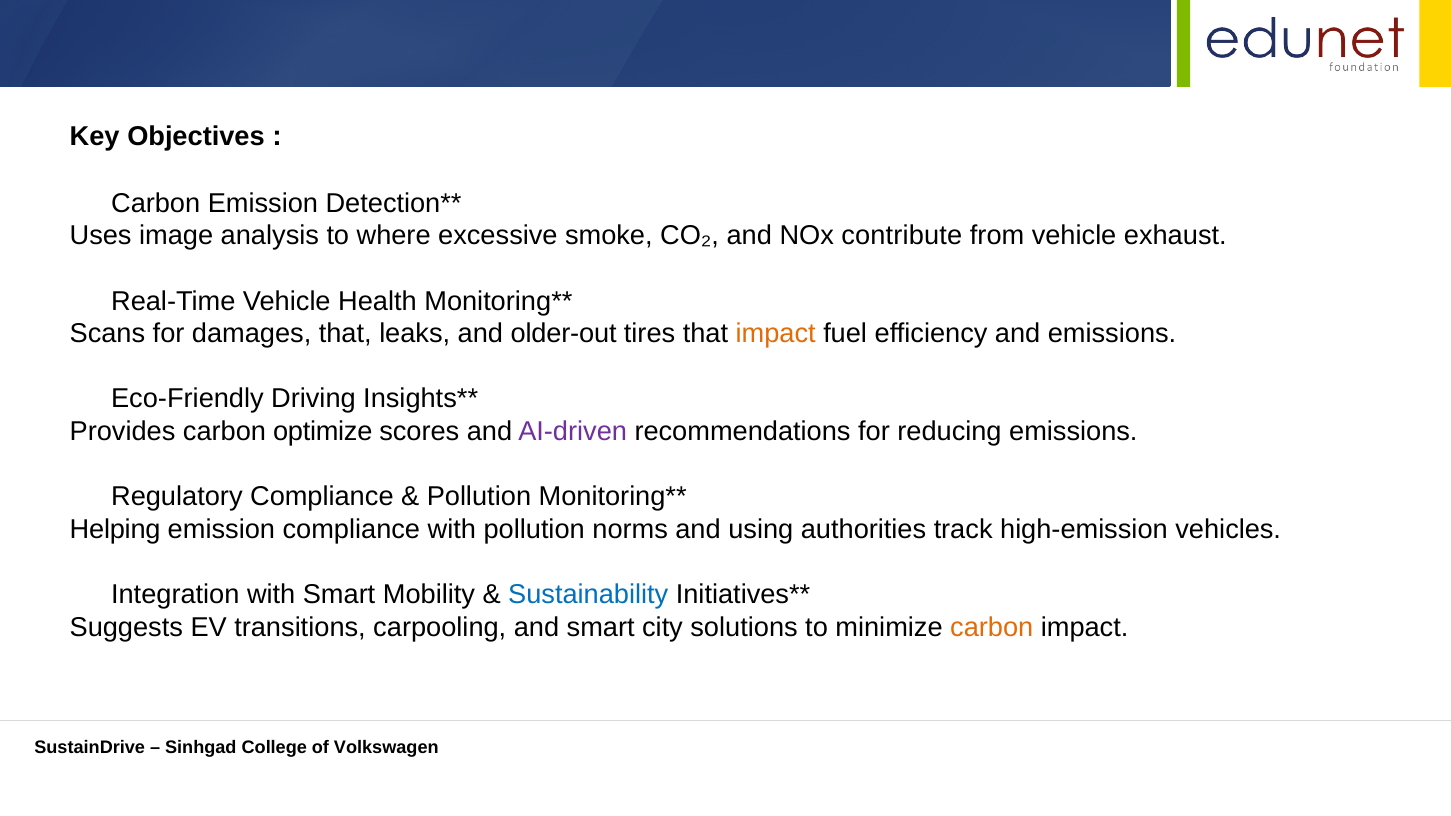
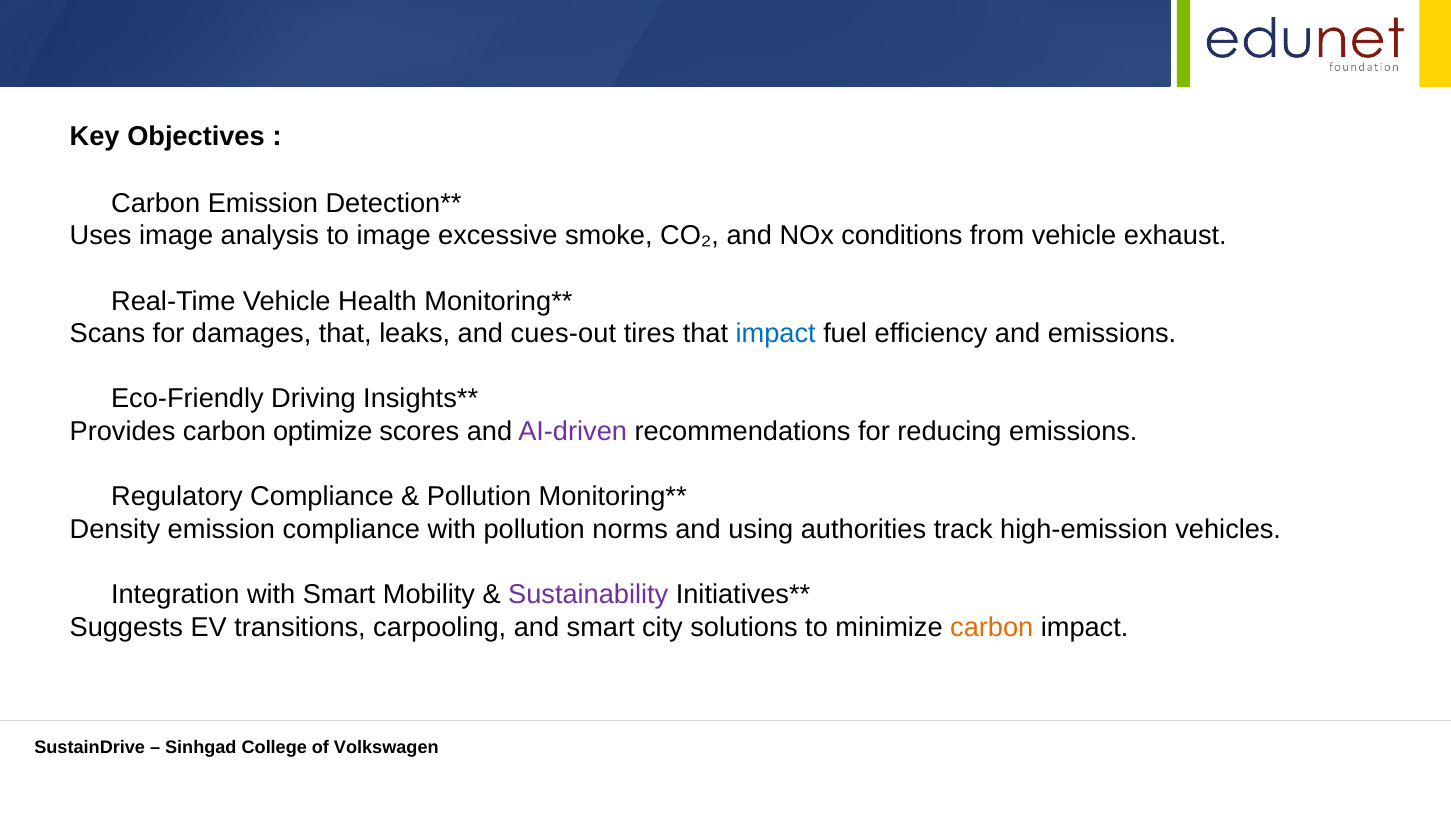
to where: where -> image
contribute: contribute -> conditions
older-out: older-out -> cues-out
impact at (776, 334) colour: orange -> blue
Helping: Helping -> Density
Sustainability colour: blue -> purple
